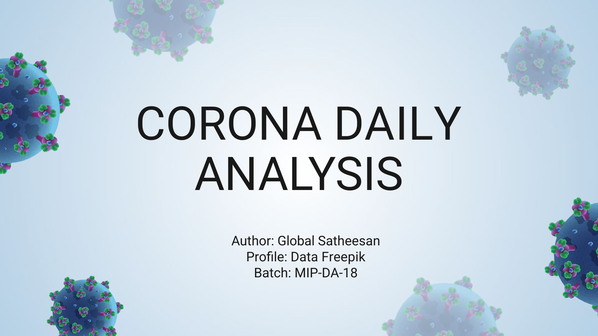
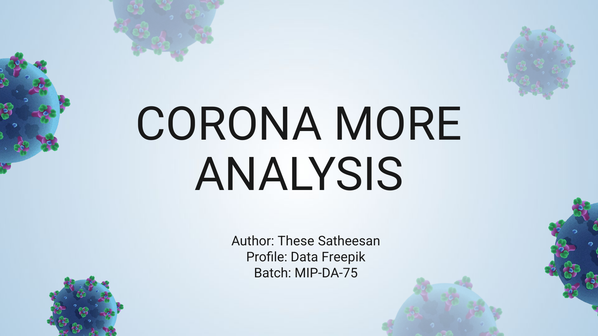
DAILY: DAILY -> MORE
Global: Global -> These
MIP-DA-18: MIP-DA-18 -> MIP-DA-75
